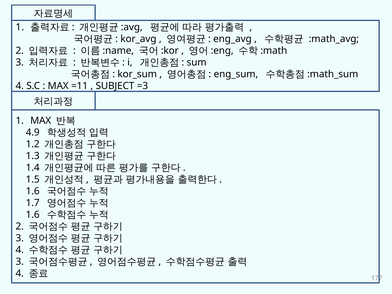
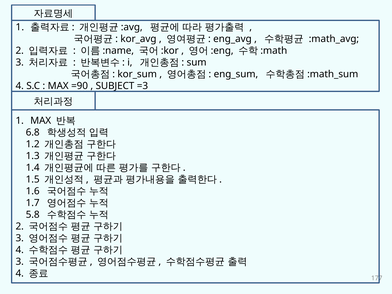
=11: =11 -> =90
4.9: 4.9 -> 6.8
1.6 at (33, 215): 1.6 -> 5.8
